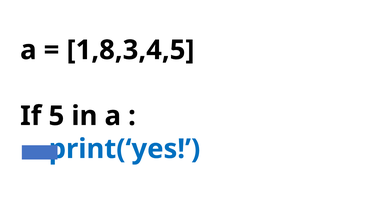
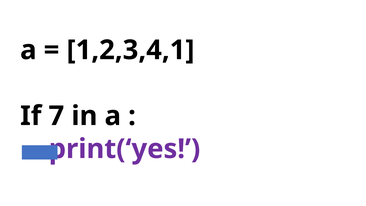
1,8,3,4,5: 1,8,3,4,5 -> 1,2,3,4,1
5: 5 -> 7
print(‘yes colour: blue -> purple
